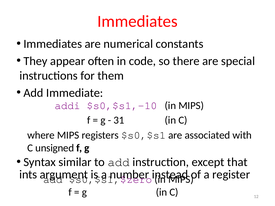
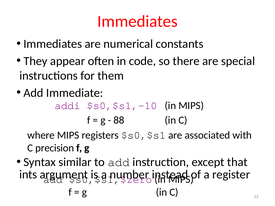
31: 31 -> 88
unsigned: unsigned -> precision
